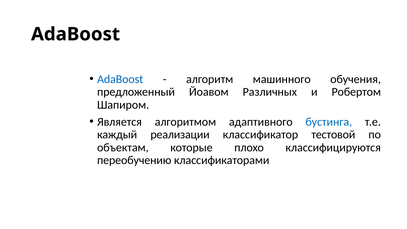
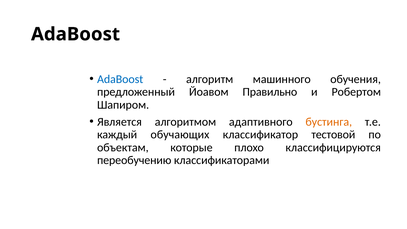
Различных: Различных -> Правильно
бустинга colour: blue -> orange
реализации: реализации -> обучающих
